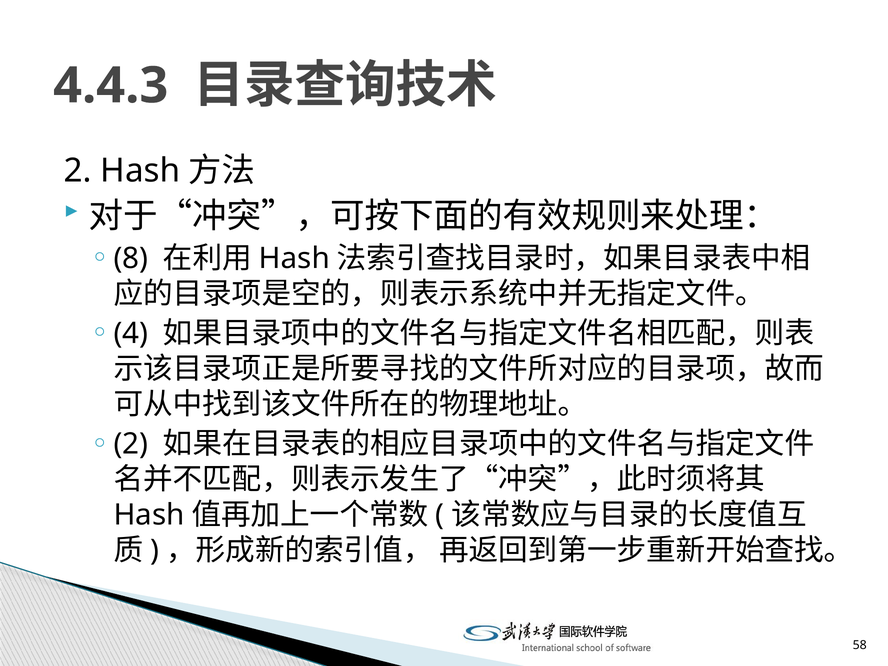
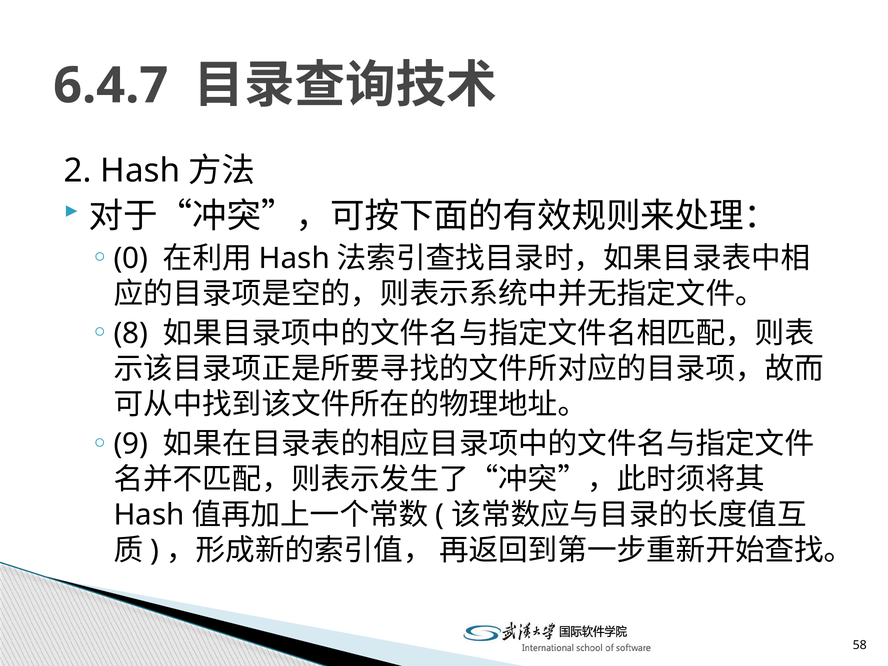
4.4.3: 4.4.3 -> 6.4.7
8: 8 -> 0
4: 4 -> 8
2 at (131, 444): 2 -> 9
